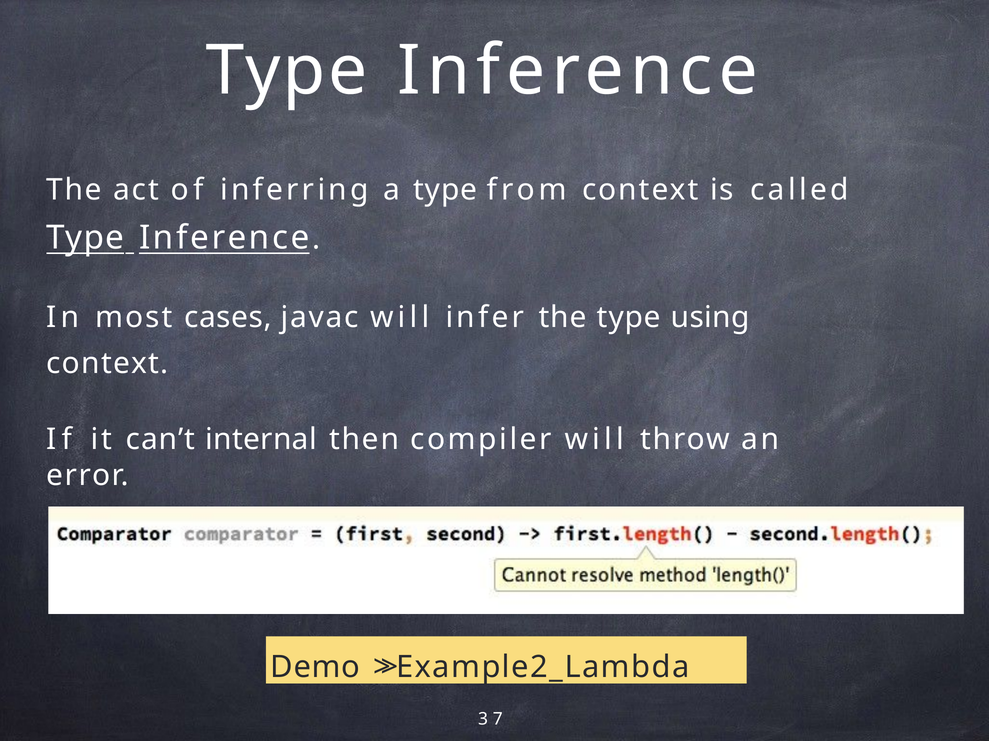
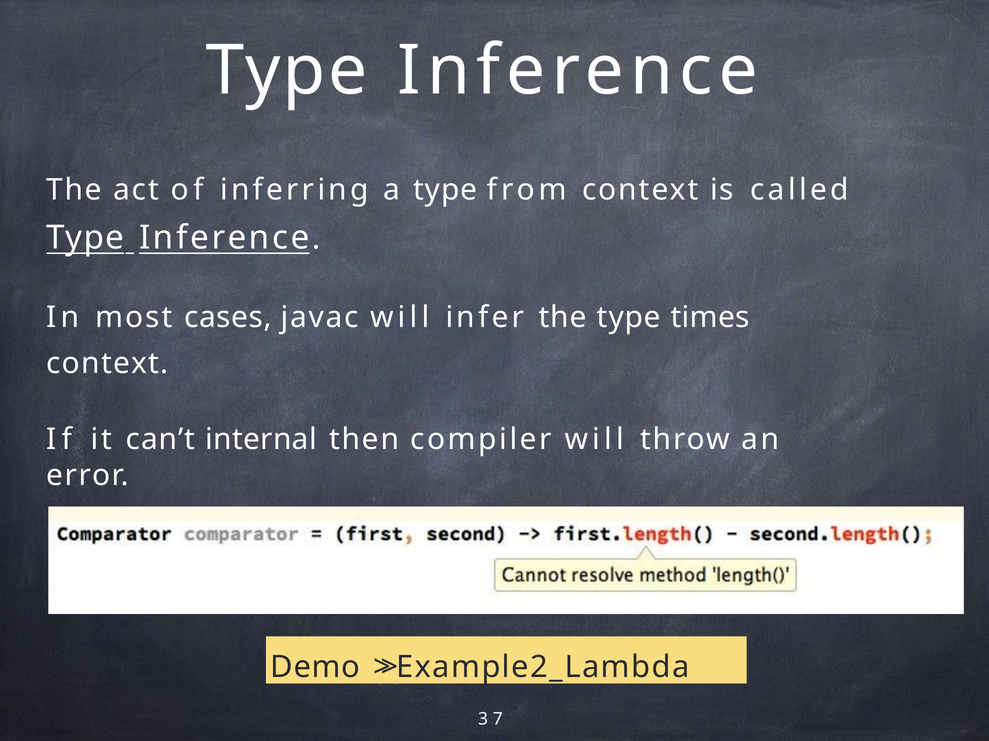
using: using -> times
